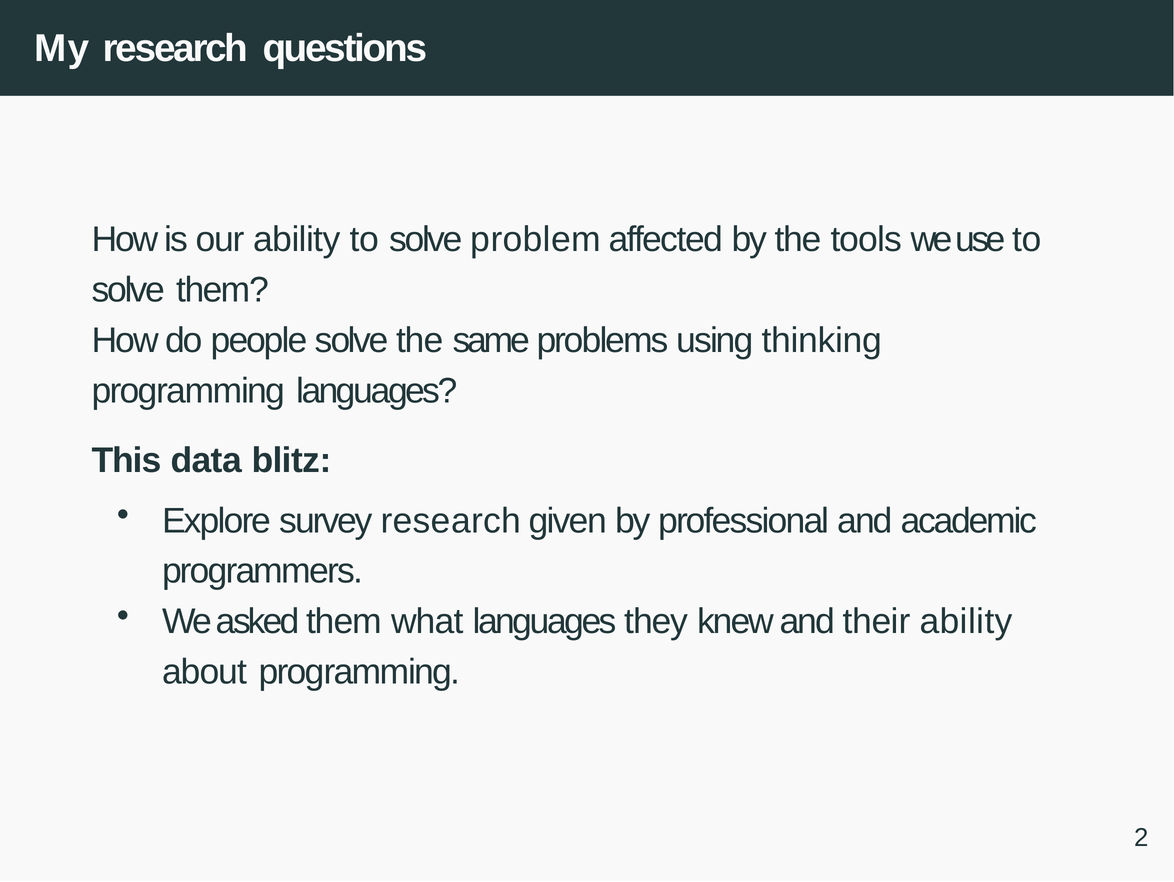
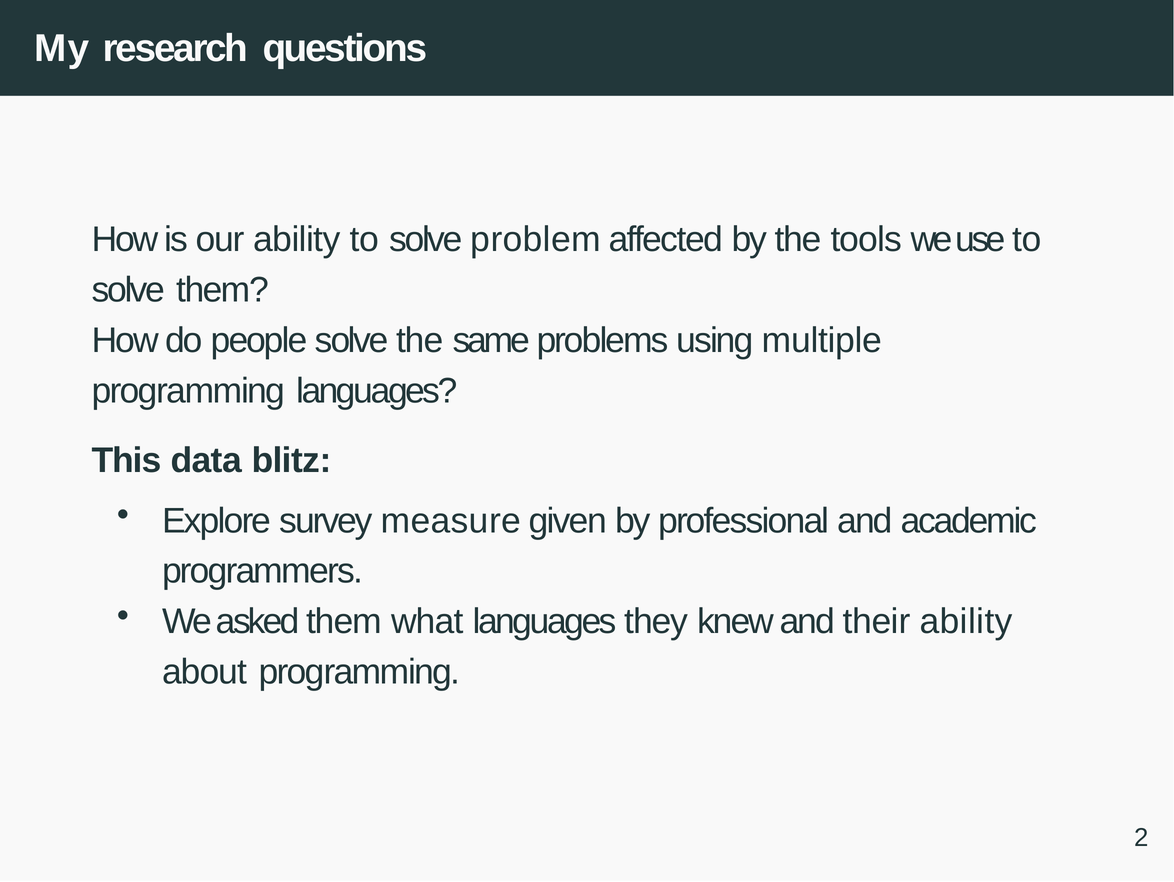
thinking: thinking -> multiple
survey research: research -> measure
